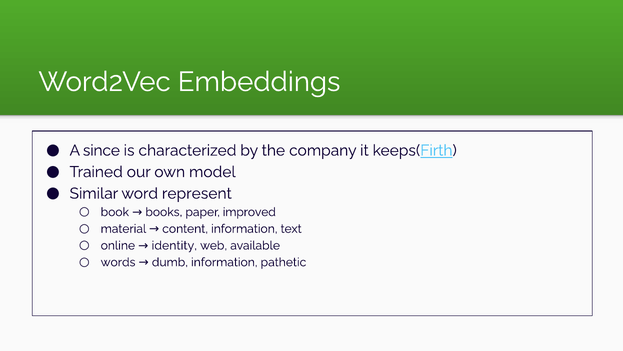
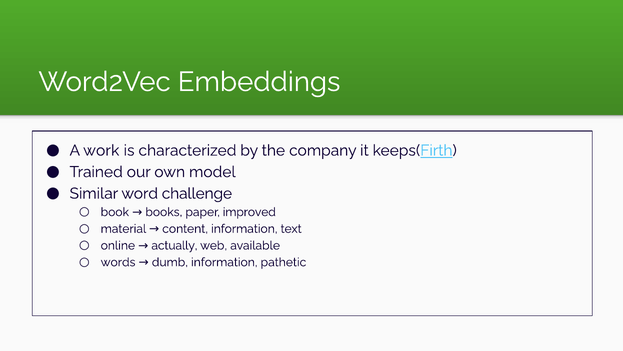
since: since -> work
represent: represent -> challenge
identity: identity -> actually
